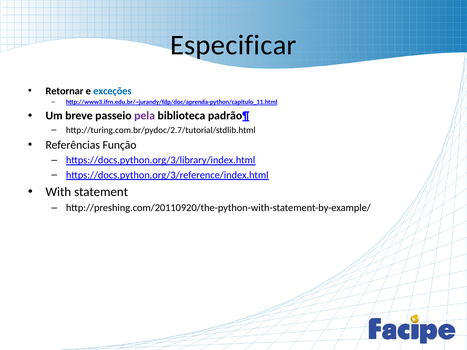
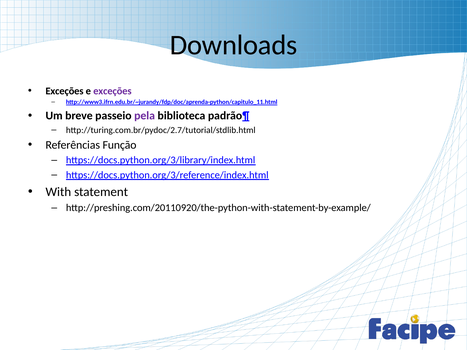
Especificar: Especificar -> Downloads
Retornar at (64, 91): Retornar -> Exceções
exceções at (112, 91) colour: blue -> purple
